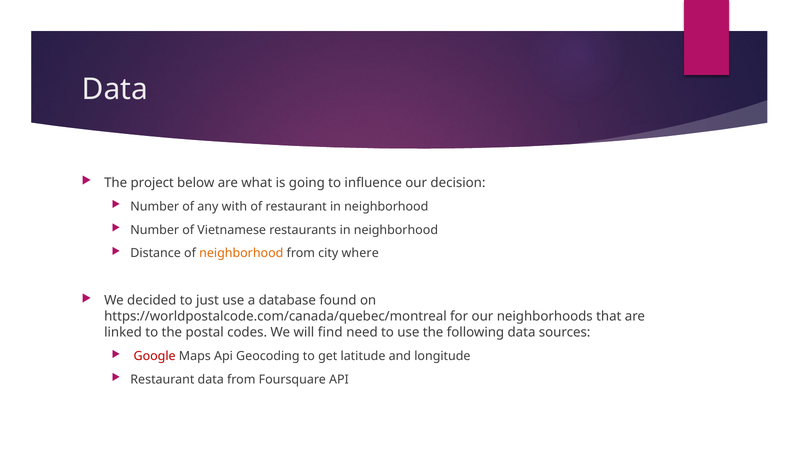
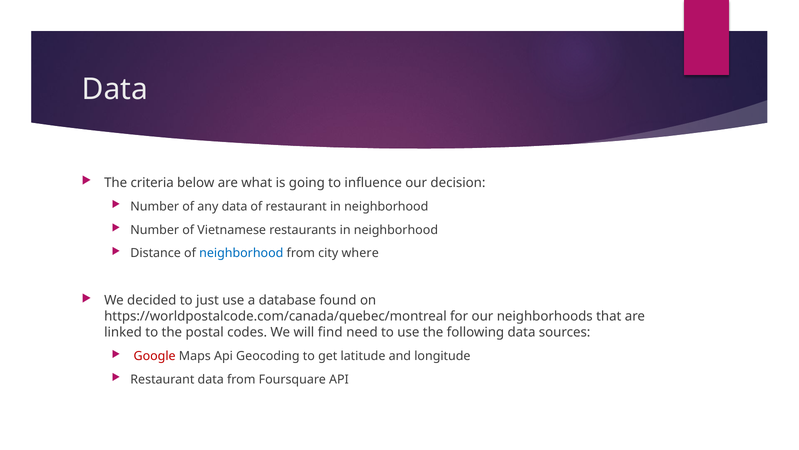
project: project -> criteria
any with: with -> data
neighborhood at (241, 253) colour: orange -> blue
